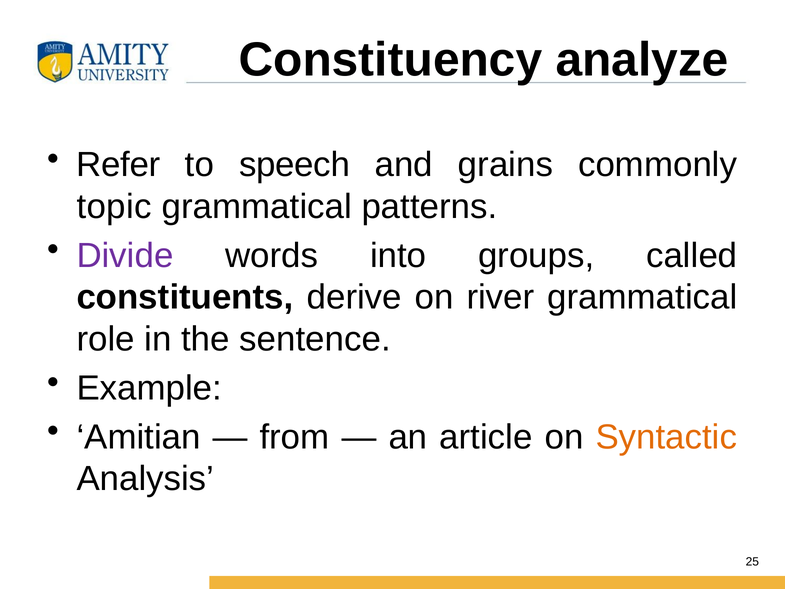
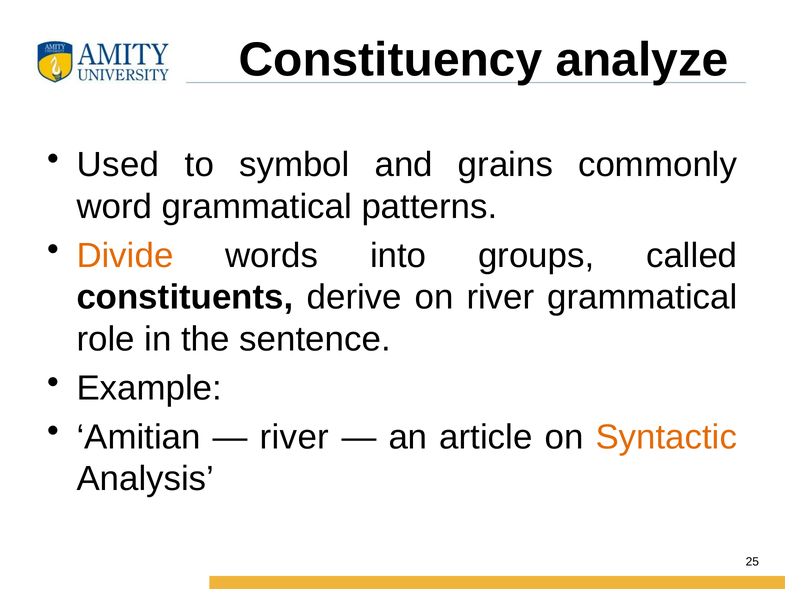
Refer: Refer -> Used
speech: speech -> symbol
topic: topic -> word
Divide colour: purple -> orange
from at (295, 437): from -> river
